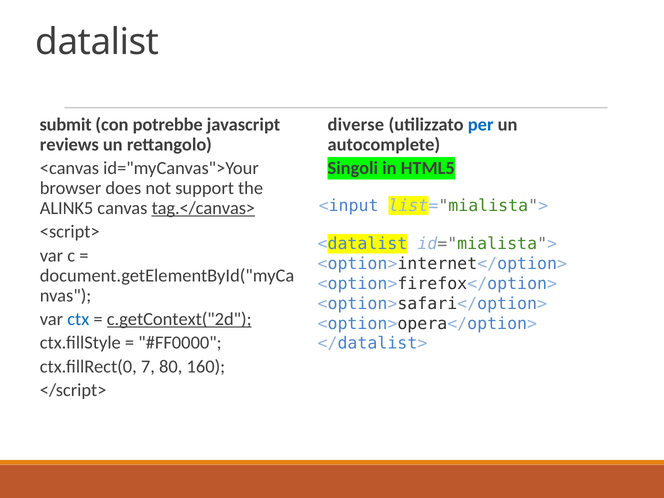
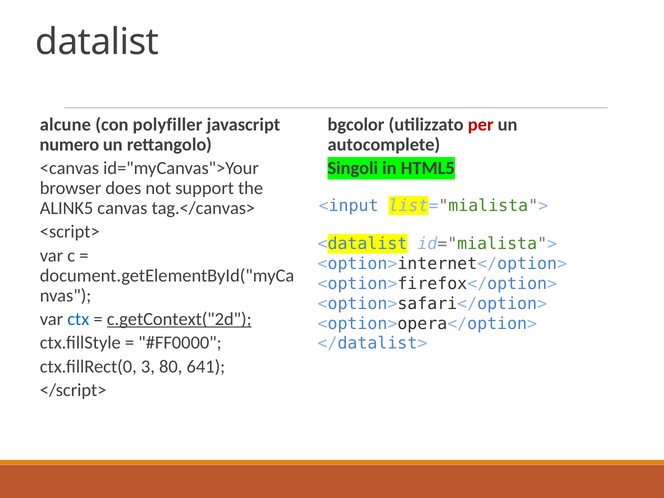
submit: submit -> alcune
potrebbe: potrebbe -> polyfiller
diverse: diverse -> bgcolor
per colour: blue -> red
reviews: reviews -> numero
tag.</canvas> underline: present -> none
7: 7 -> 3
160: 160 -> 641
